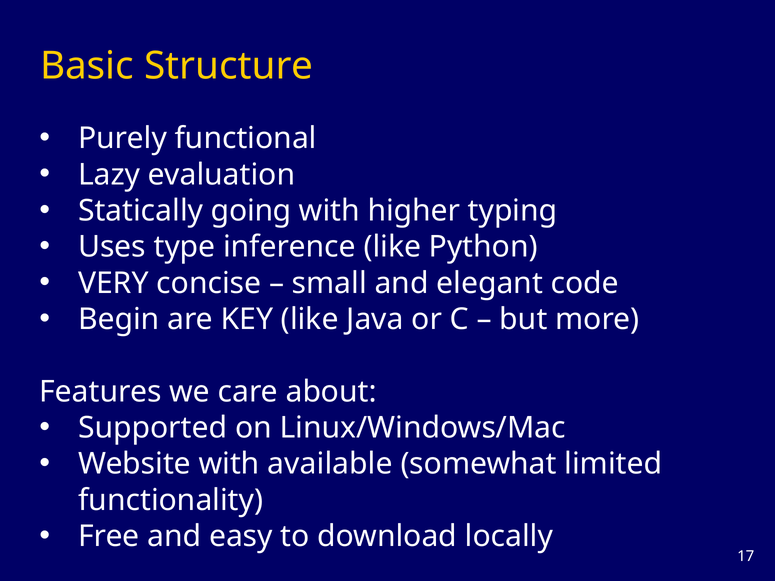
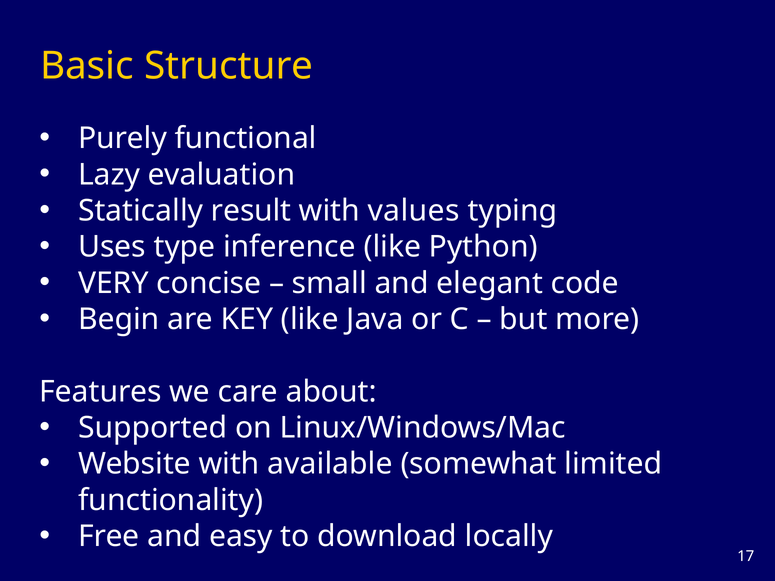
going: going -> result
higher: higher -> values
